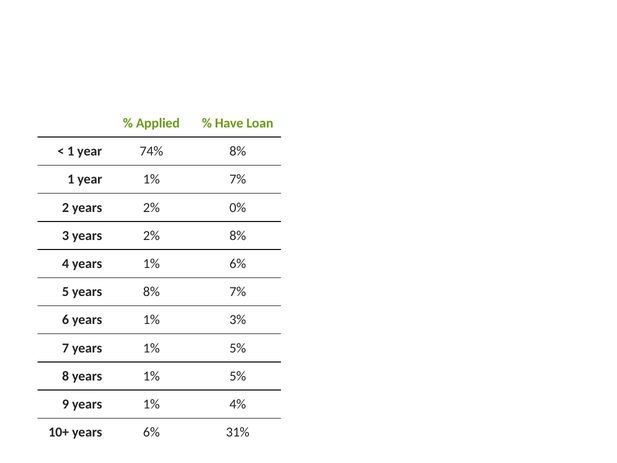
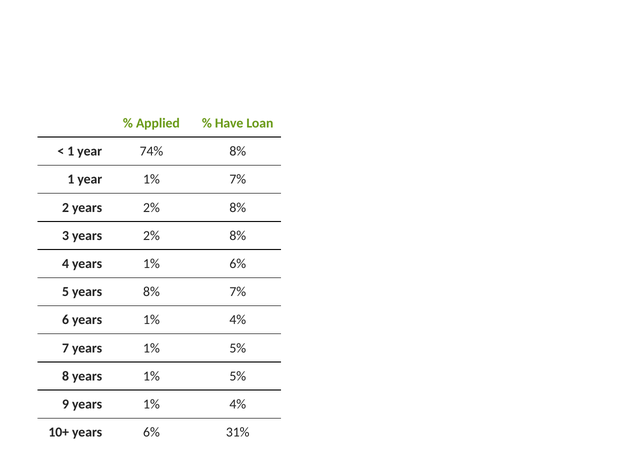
2 years 2% 0%: 0% -> 8%
6 years 1% 3%: 3% -> 4%
